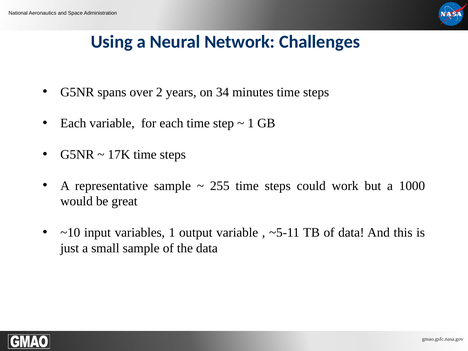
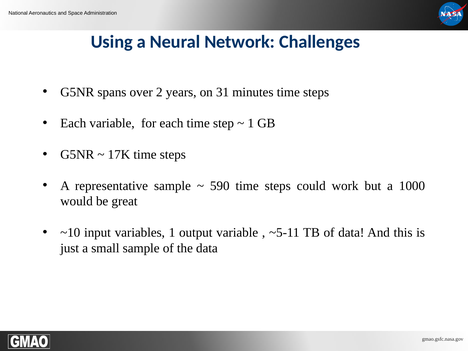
34: 34 -> 31
255: 255 -> 590
